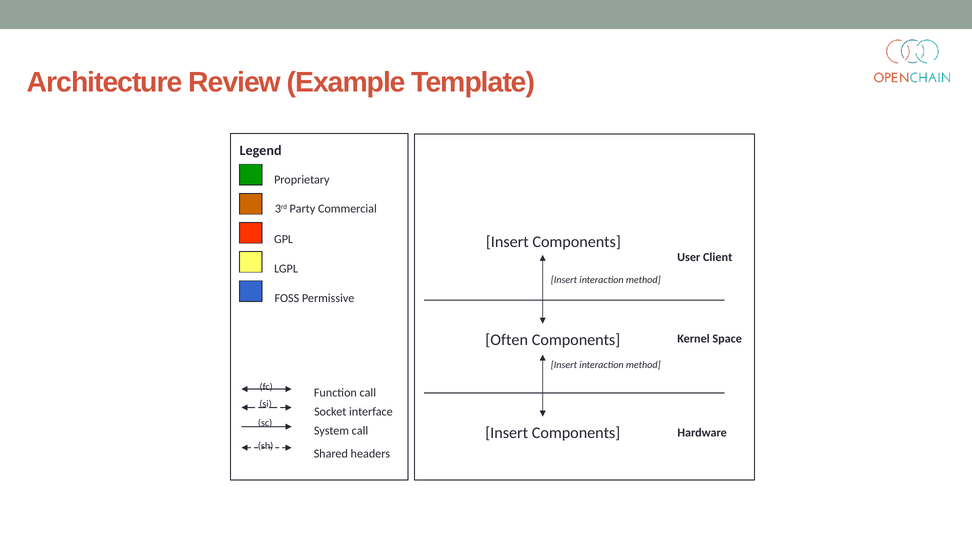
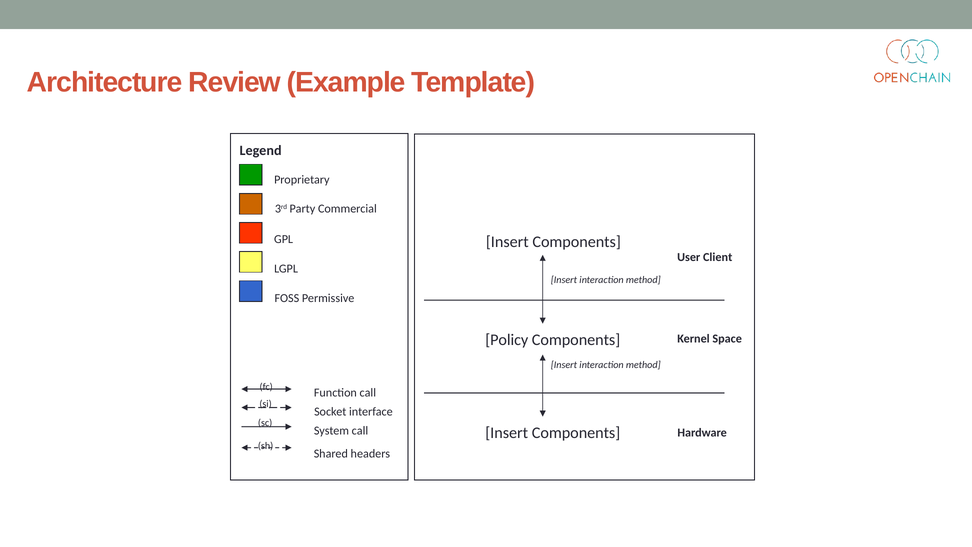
Often: Often -> Policy
